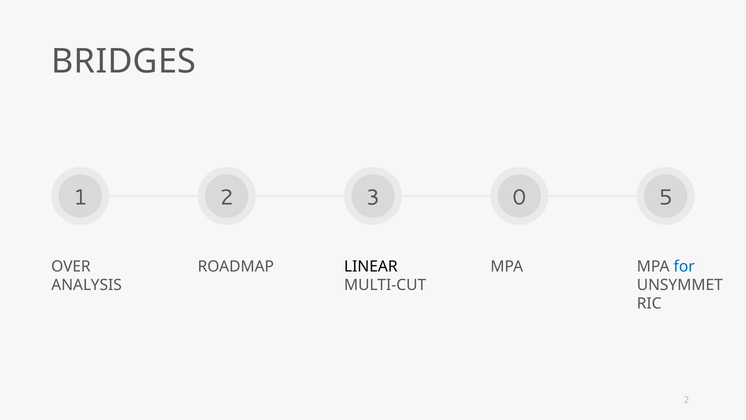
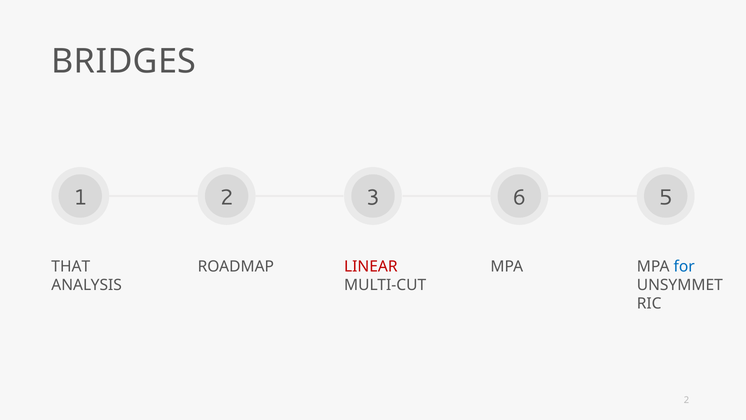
0: 0 -> 6
OVER: OVER -> THAT
LINEAR colour: black -> red
